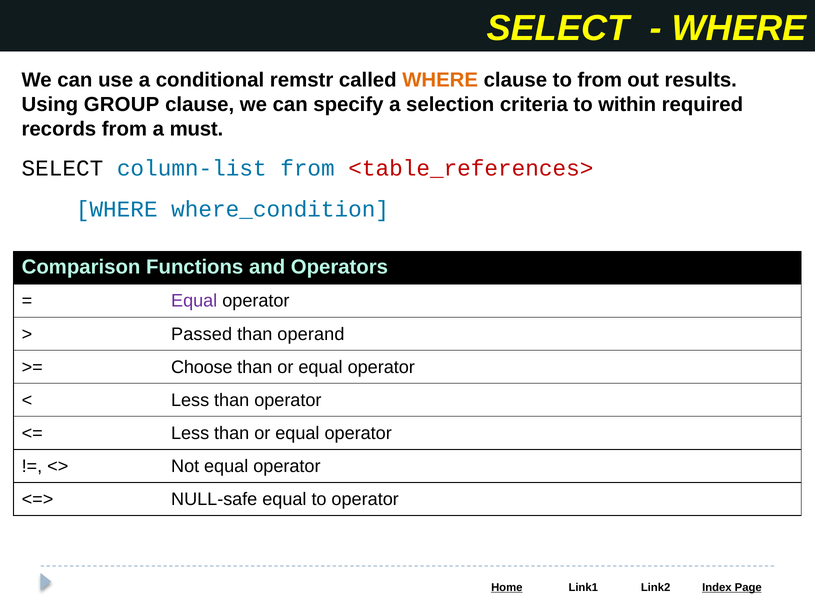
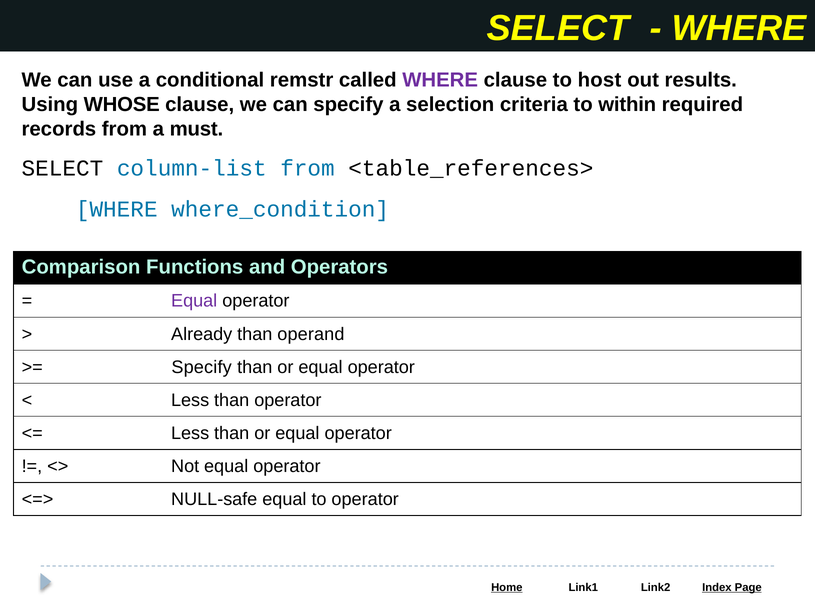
WHERE at (440, 80) colour: orange -> purple
to from: from -> host
GROUP: GROUP -> WHOSE
<table_references> colour: red -> black
Passed: Passed -> Already
Choose at (202, 367): Choose -> Specify
